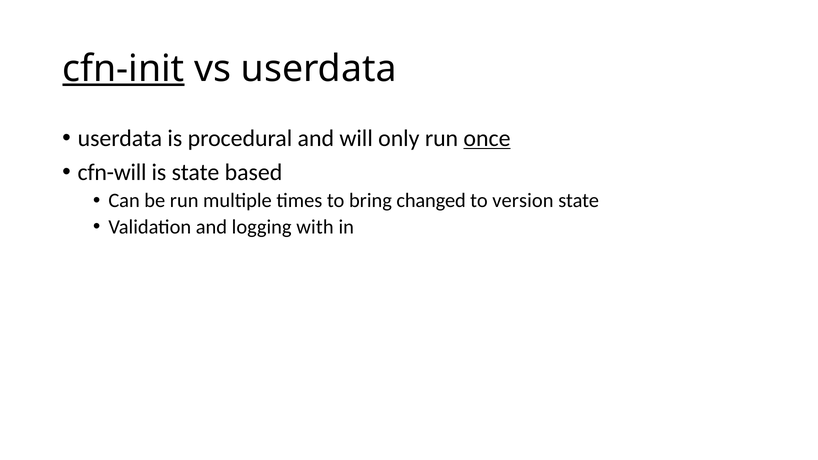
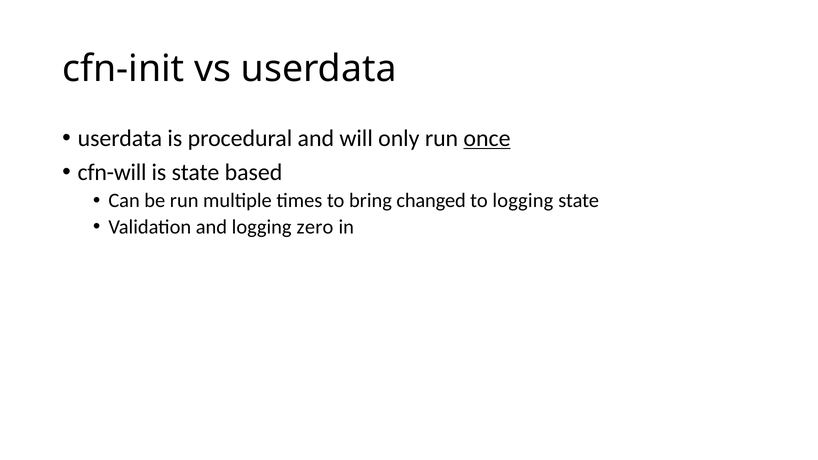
cfn-init underline: present -> none
to version: version -> logging
with: with -> zero
